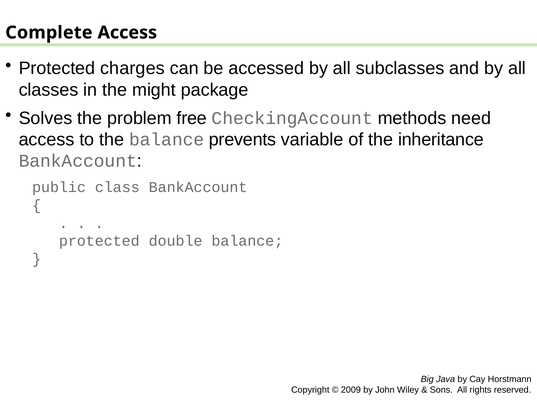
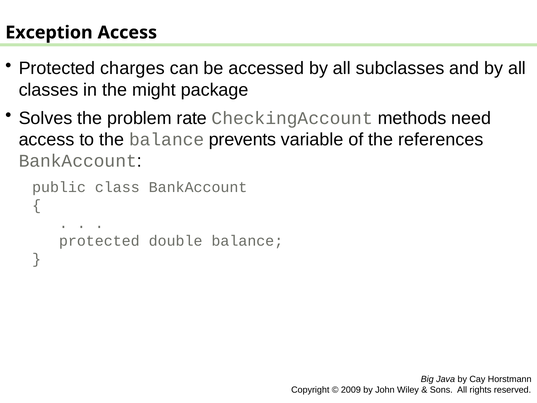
Complete: Complete -> Exception
free: free -> rate
inheritance: inheritance -> references
